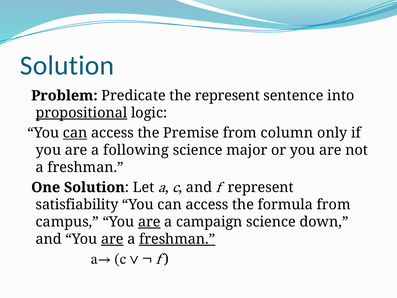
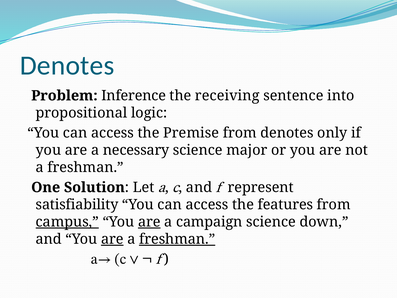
Solution at (67, 66): Solution -> Denotes
Predicate: Predicate -> Inference
the represent: represent -> receiving
propositional underline: present -> none
can at (75, 133) underline: present -> none
from column: column -> denotes
following: following -> necessary
formula: formula -> features
campus underline: none -> present
